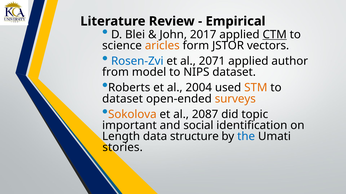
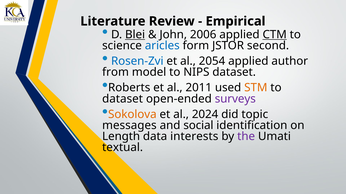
Blei underline: none -> present
2017: 2017 -> 2006
aricles colour: orange -> blue
vectors: vectors -> second
2071: 2071 -> 2054
2004: 2004 -> 2011
surveys colour: orange -> purple
2087: 2087 -> 2024
important: important -> messages
structure: structure -> interests
the colour: blue -> purple
stories: stories -> textual
